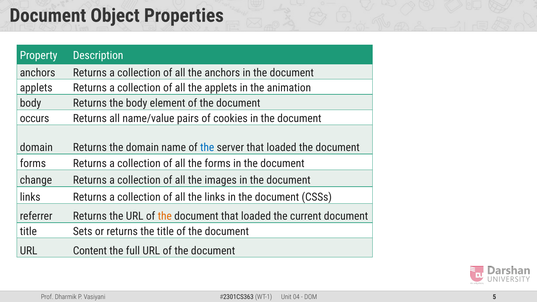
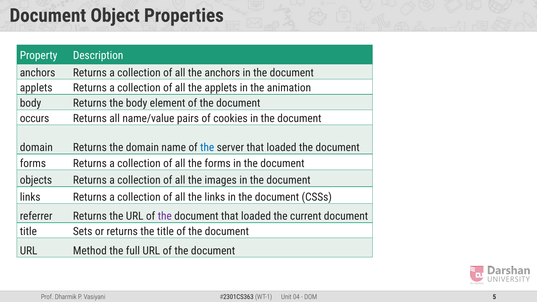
change: change -> objects
the at (165, 216) colour: orange -> purple
Content: Content -> Method
